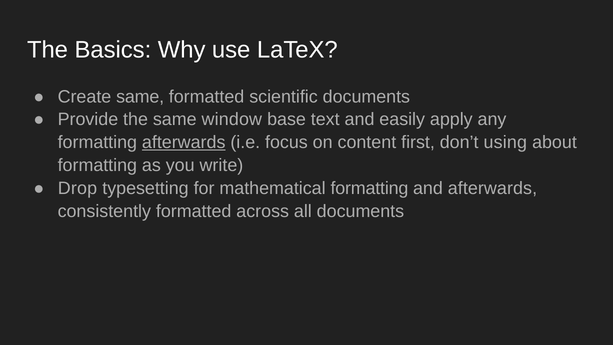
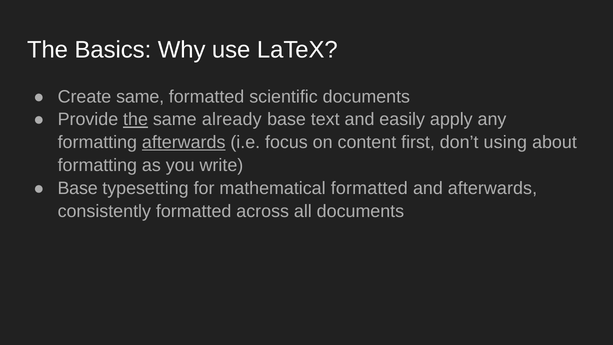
the at (136, 119) underline: none -> present
window: window -> already
Drop at (77, 188): Drop -> Base
mathematical formatting: formatting -> formatted
